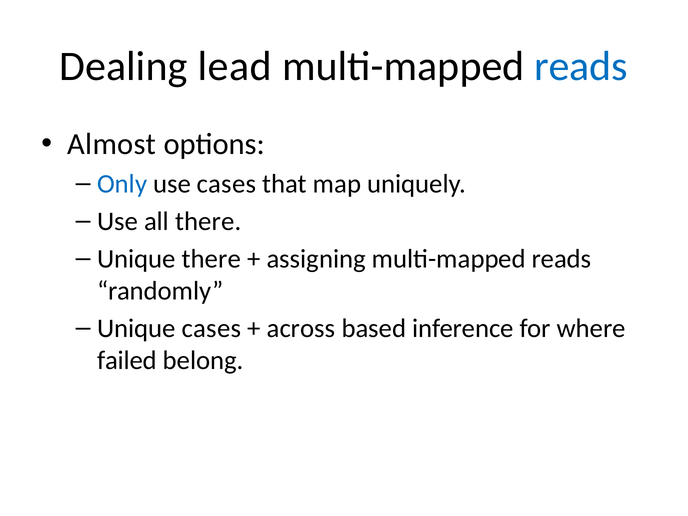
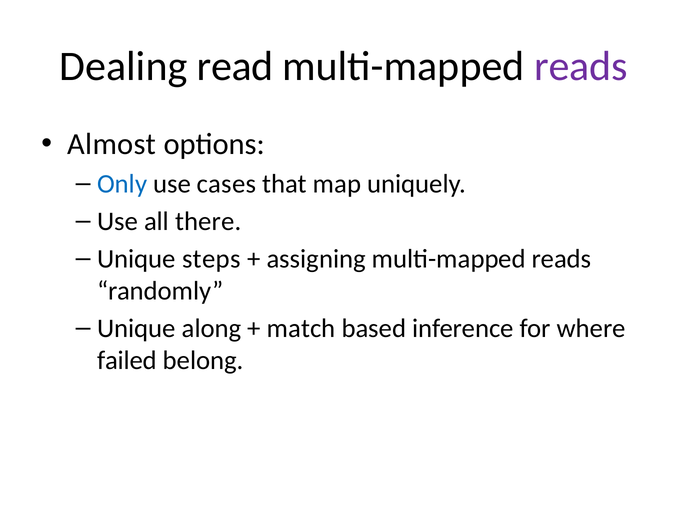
lead: lead -> read
reads at (581, 67) colour: blue -> purple
Unique there: there -> steps
Unique cases: cases -> along
across: across -> match
